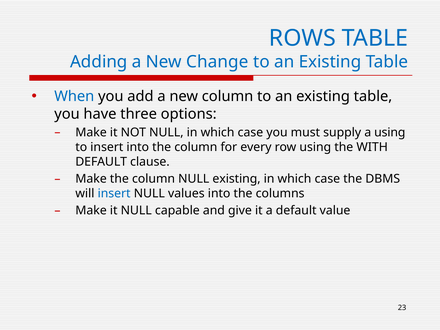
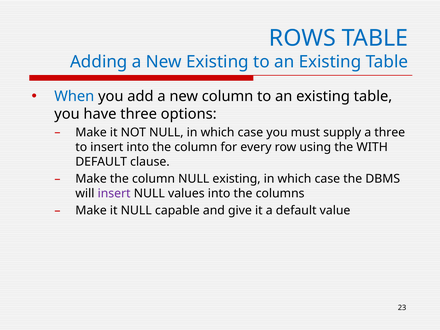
New Change: Change -> Existing
a using: using -> three
insert at (114, 193) colour: blue -> purple
